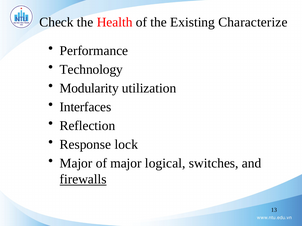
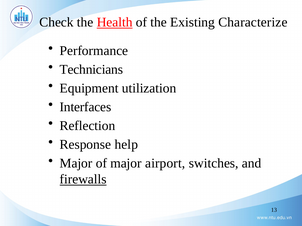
Health underline: none -> present
Technology: Technology -> Technicians
Modularity: Modularity -> Equipment
lock: lock -> help
logical: logical -> airport
